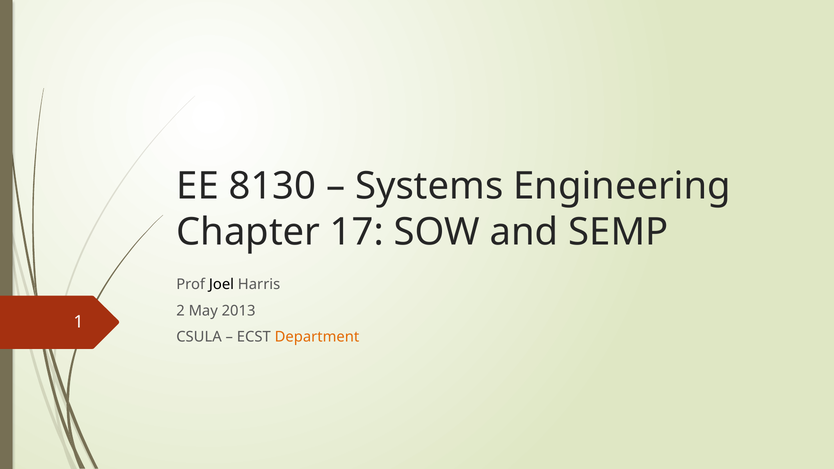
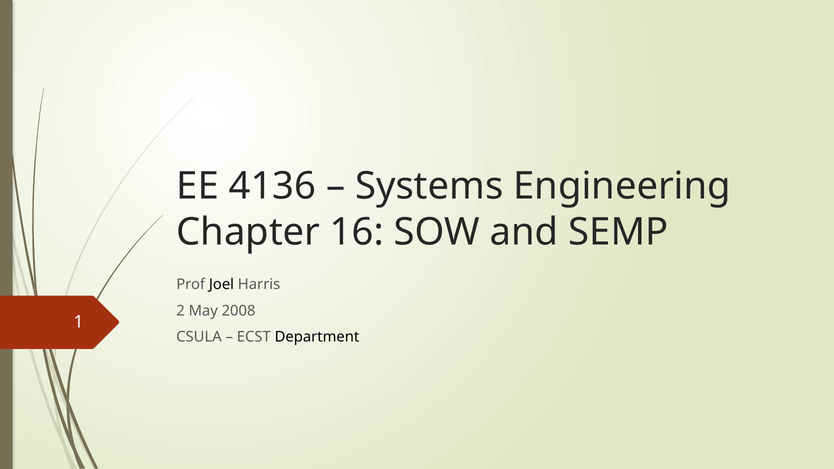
8130: 8130 -> 4136
17: 17 -> 16
2013: 2013 -> 2008
Department colour: orange -> black
